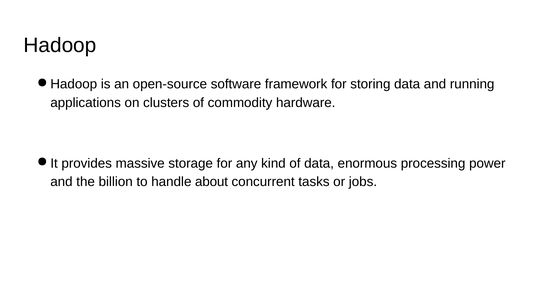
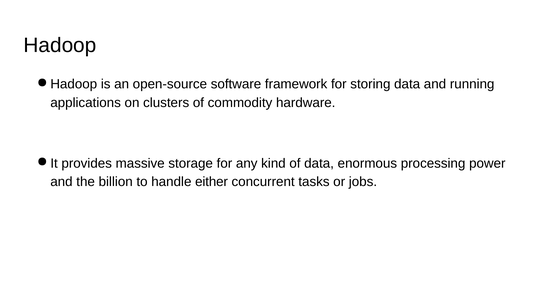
about: about -> either
